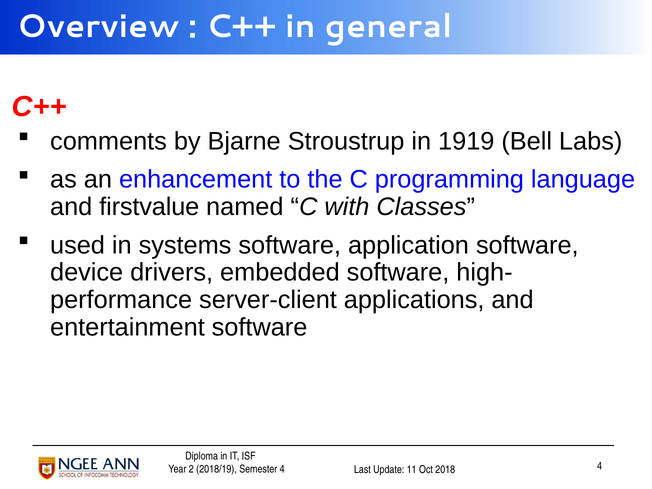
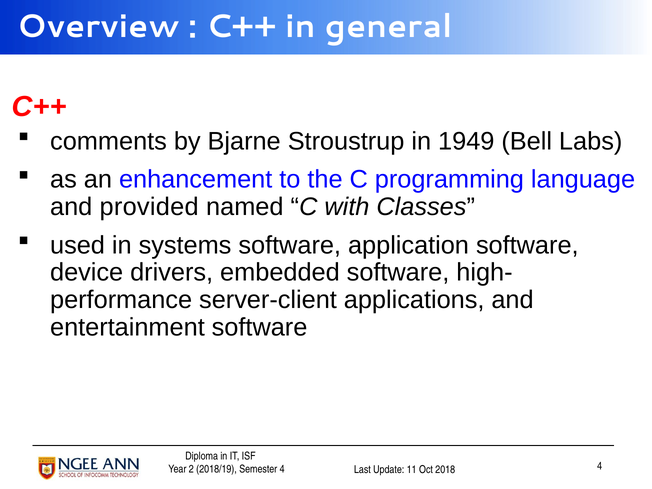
1919: 1919 -> 1949
firstvalue: firstvalue -> provided
